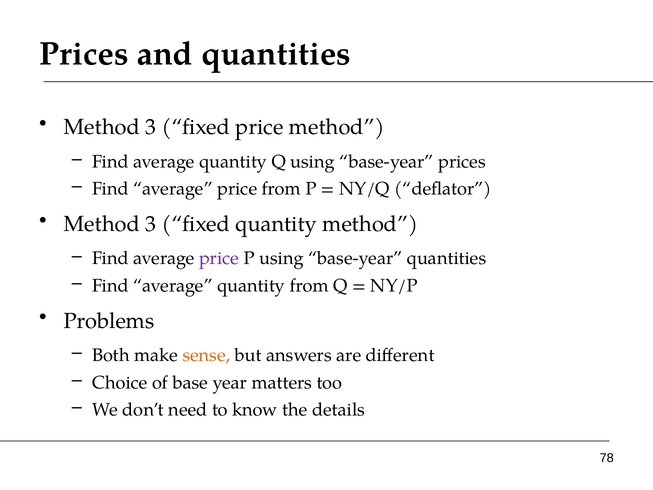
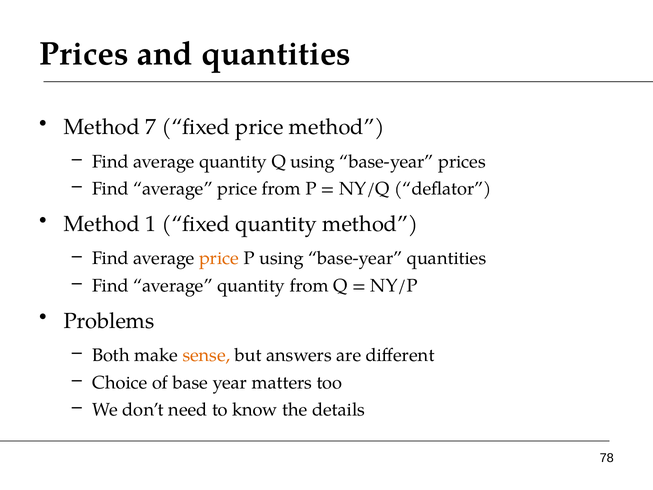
3 at (151, 127): 3 -> 7
3 at (151, 224): 3 -> 1
price at (219, 258) colour: purple -> orange
